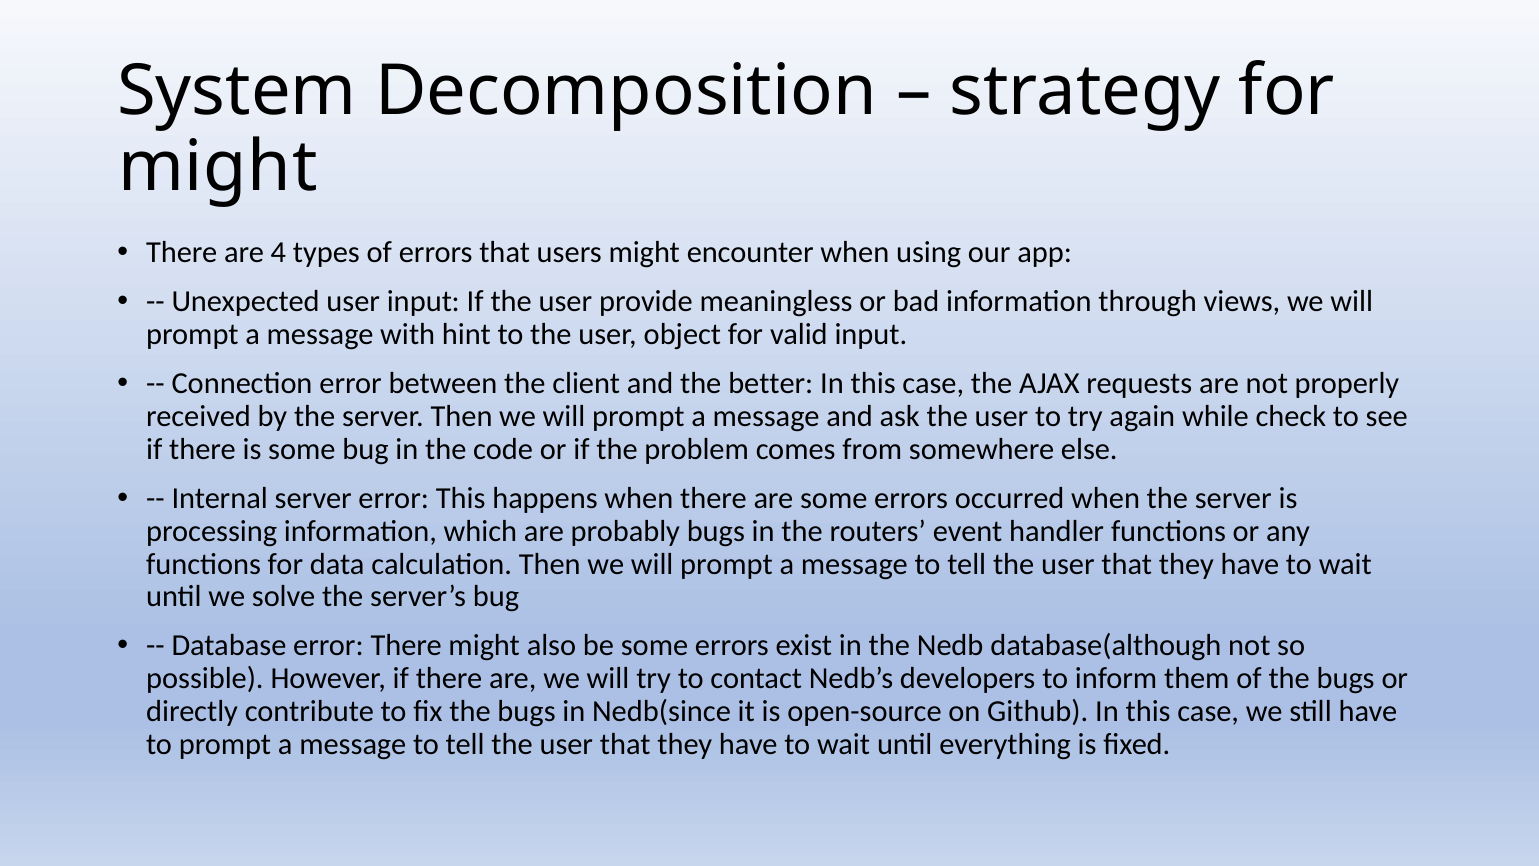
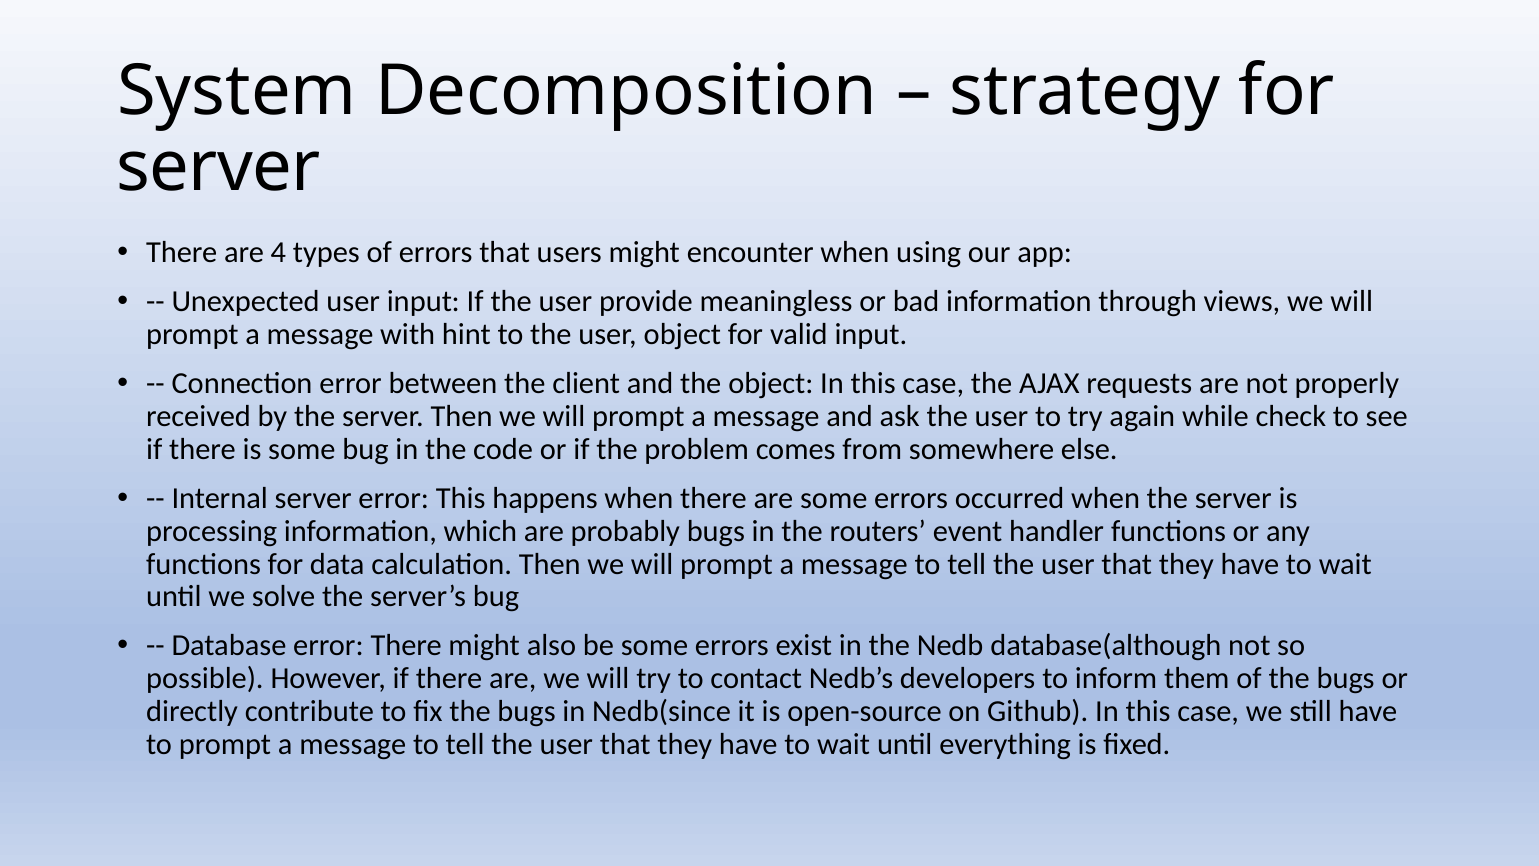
might at (218, 167): might -> server
the better: better -> object
